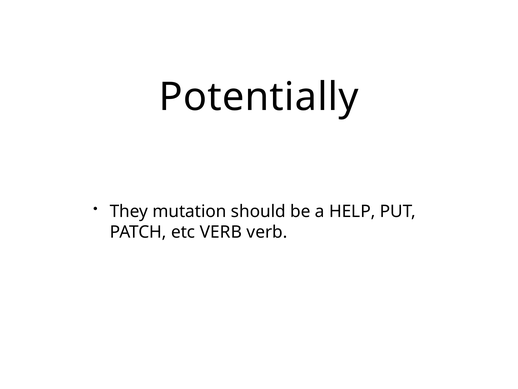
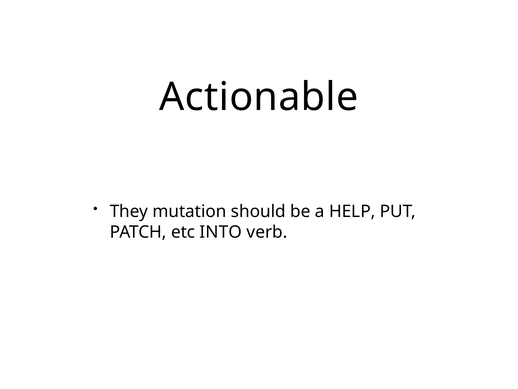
Potentially: Potentially -> Actionable
etc VERB: VERB -> INTO
